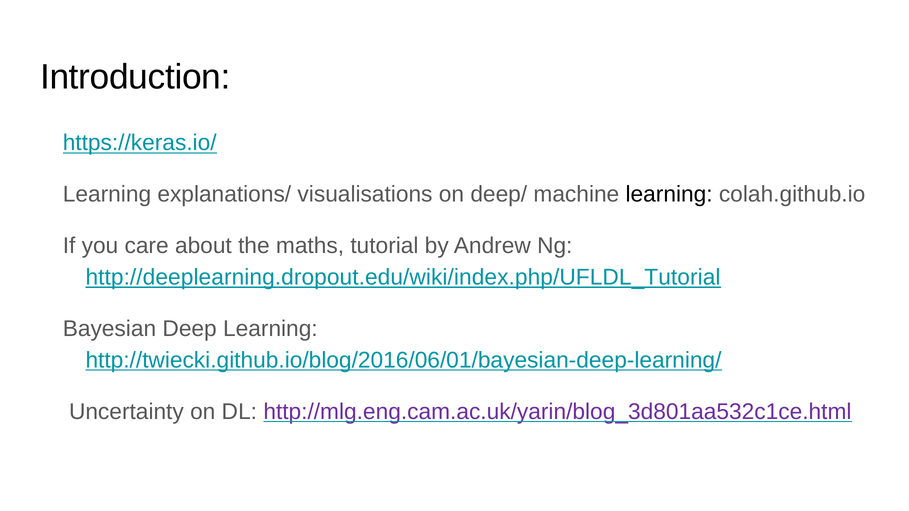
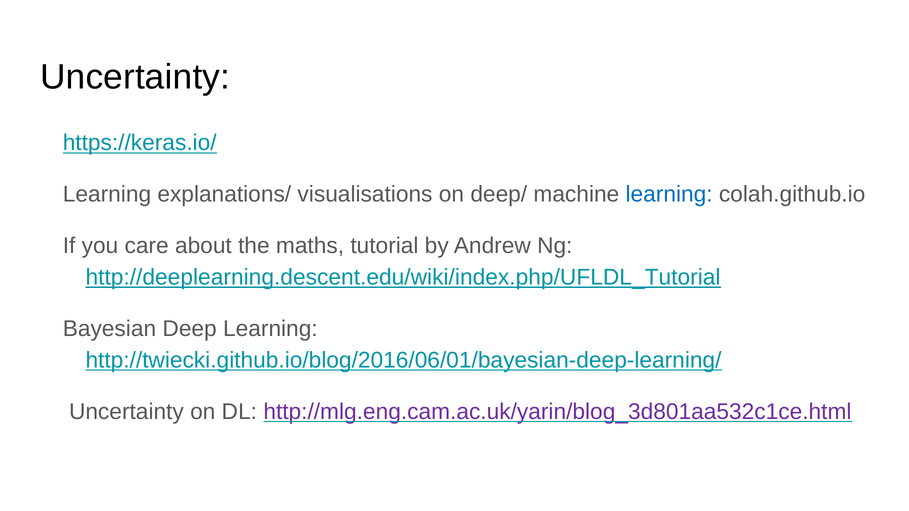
Introduction at (135, 77): Introduction -> Uncertainty
learning at (669, 194) colour: black -> blue
http://deeplearning.dropout.edu/wiki/index.php/UFLDL_Tutorial: http://deeplearning.dropout.edu/wiki/index.php/UFLDL_Tutorial -> http://deeplearning.descent.edu/wiki/index.php/UFLDL_Tutorial
